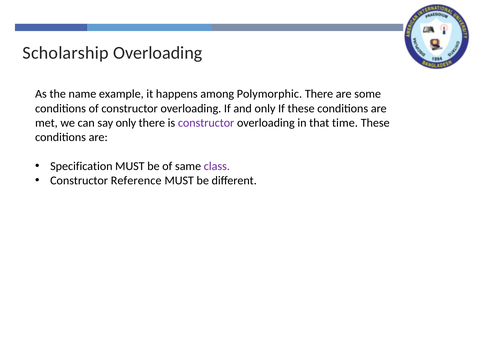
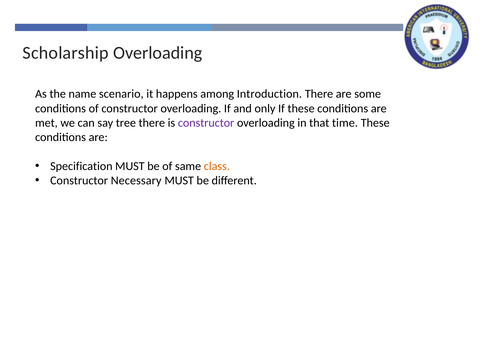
example: example -> scenario
Polymorphic: Polymorphic -> Introduction
say only: only -> tree
class colour: purple -> orange
Reference: Reference -> Necessary
